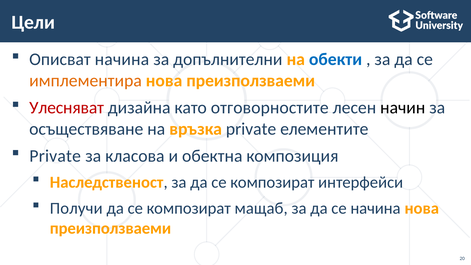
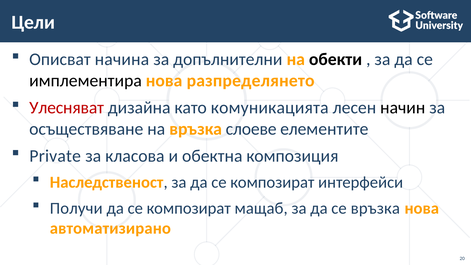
обекти colour: blue -> black
имплементира colour: orange -> black
преизползваеми at (251, 81): преизползваеми -> разпределянето
отговорностите: отговорностите -> комуникацията
връзка private: private -> слоеве
се начина: начина -> връзка
преизползваеми at (110, 228): преизползваеми -> автоматизирано
